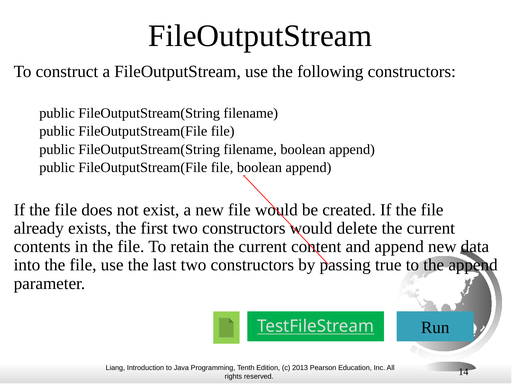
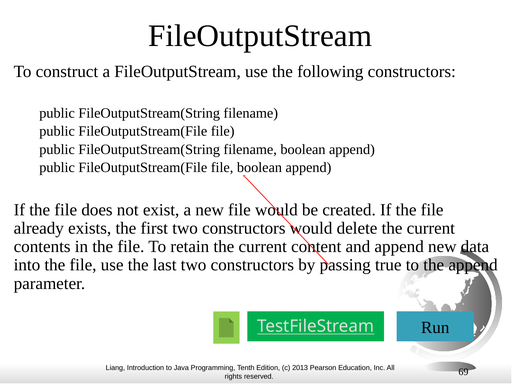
14: 14 -> 69
